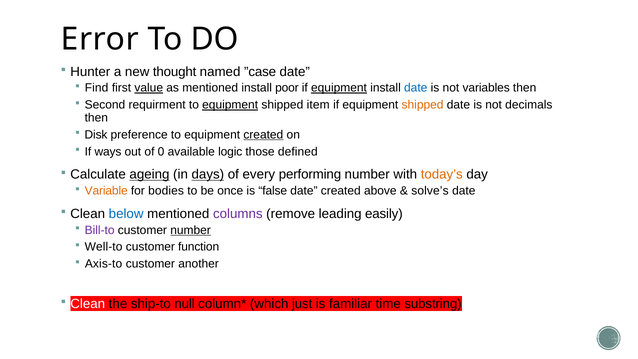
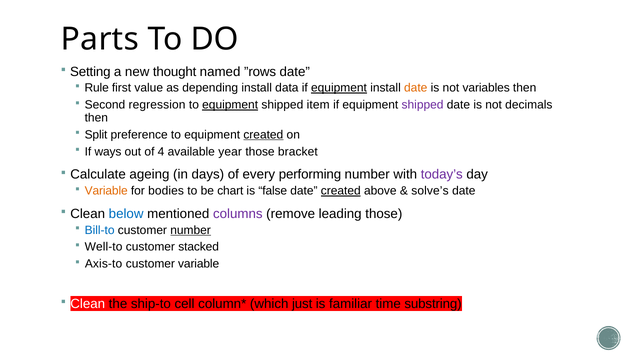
Error: Error -> Parts
Hunter: Hunter -> Setting
”case: ”case -> ”rows
Find: Find -> Rule
value underline: present -> none
as mentioned: mentioned -> depending
poor: poor -> data
date at (416, 88) colour: blue -> orange
requirment: requirment -> regression
shipped at (423, 105) colour: orange -> purple
Disk: Disk -> Split
0: 0 -> 4
logic: logic -> year
defined: defined -> bracket
ageing underline: present -> none
days underline: present -> none
today’s colour: orange -> purple
once: once -> chart
created at (341, 191) underline: none -> present
leading easily: easily -> those
Bill-to colour: purple -> blue
function: function -> stacked
customer another: another -> variable
null: null -> cell
